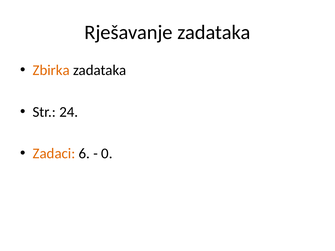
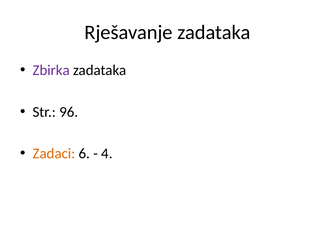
Zbirka colour: orange -> purple
24: 24 -> 96
0: 0 -> 4
